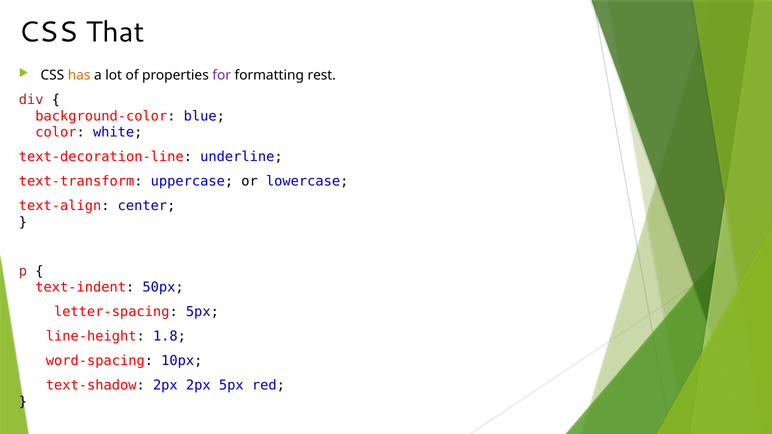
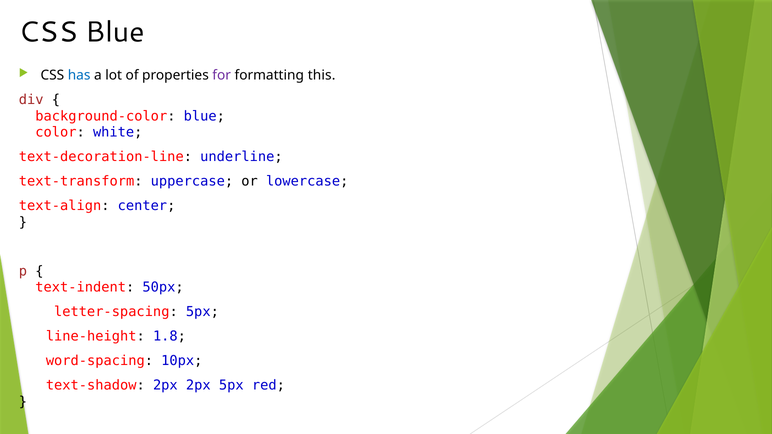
CSS That: That -> Blue
has colour: orange -> blue
rest: rest -> this
